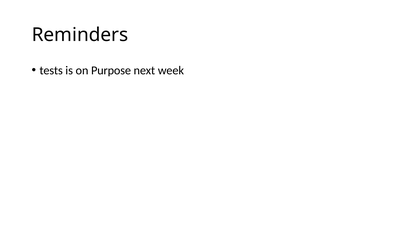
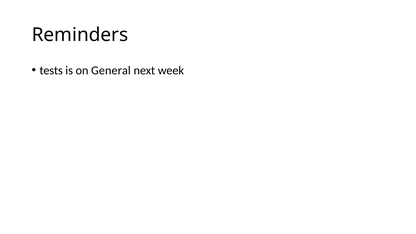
Purpose: Purpose -> General
